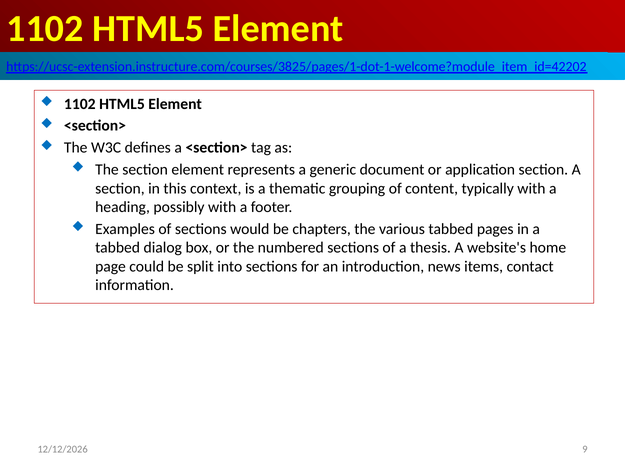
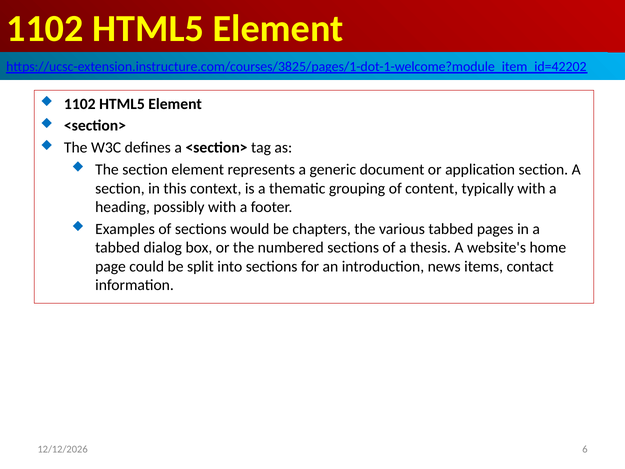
9: 9 -> 6
